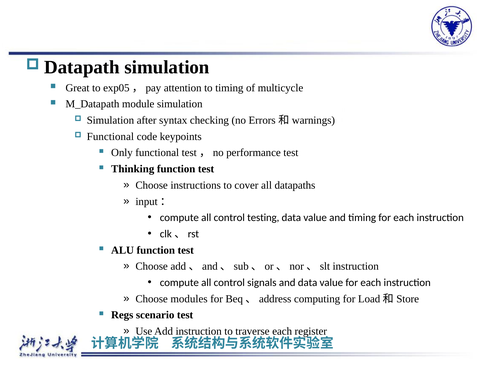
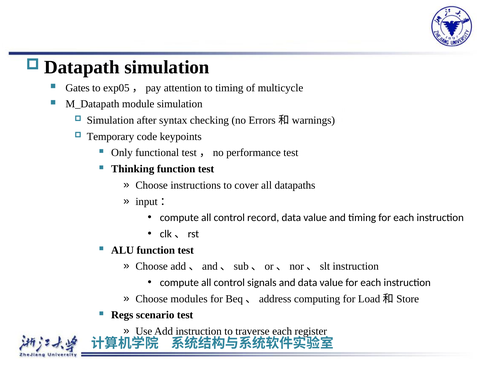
Great: Great -> Gates
Functional at (110, 137): Functional -> Temporary
testing: testing -> record
